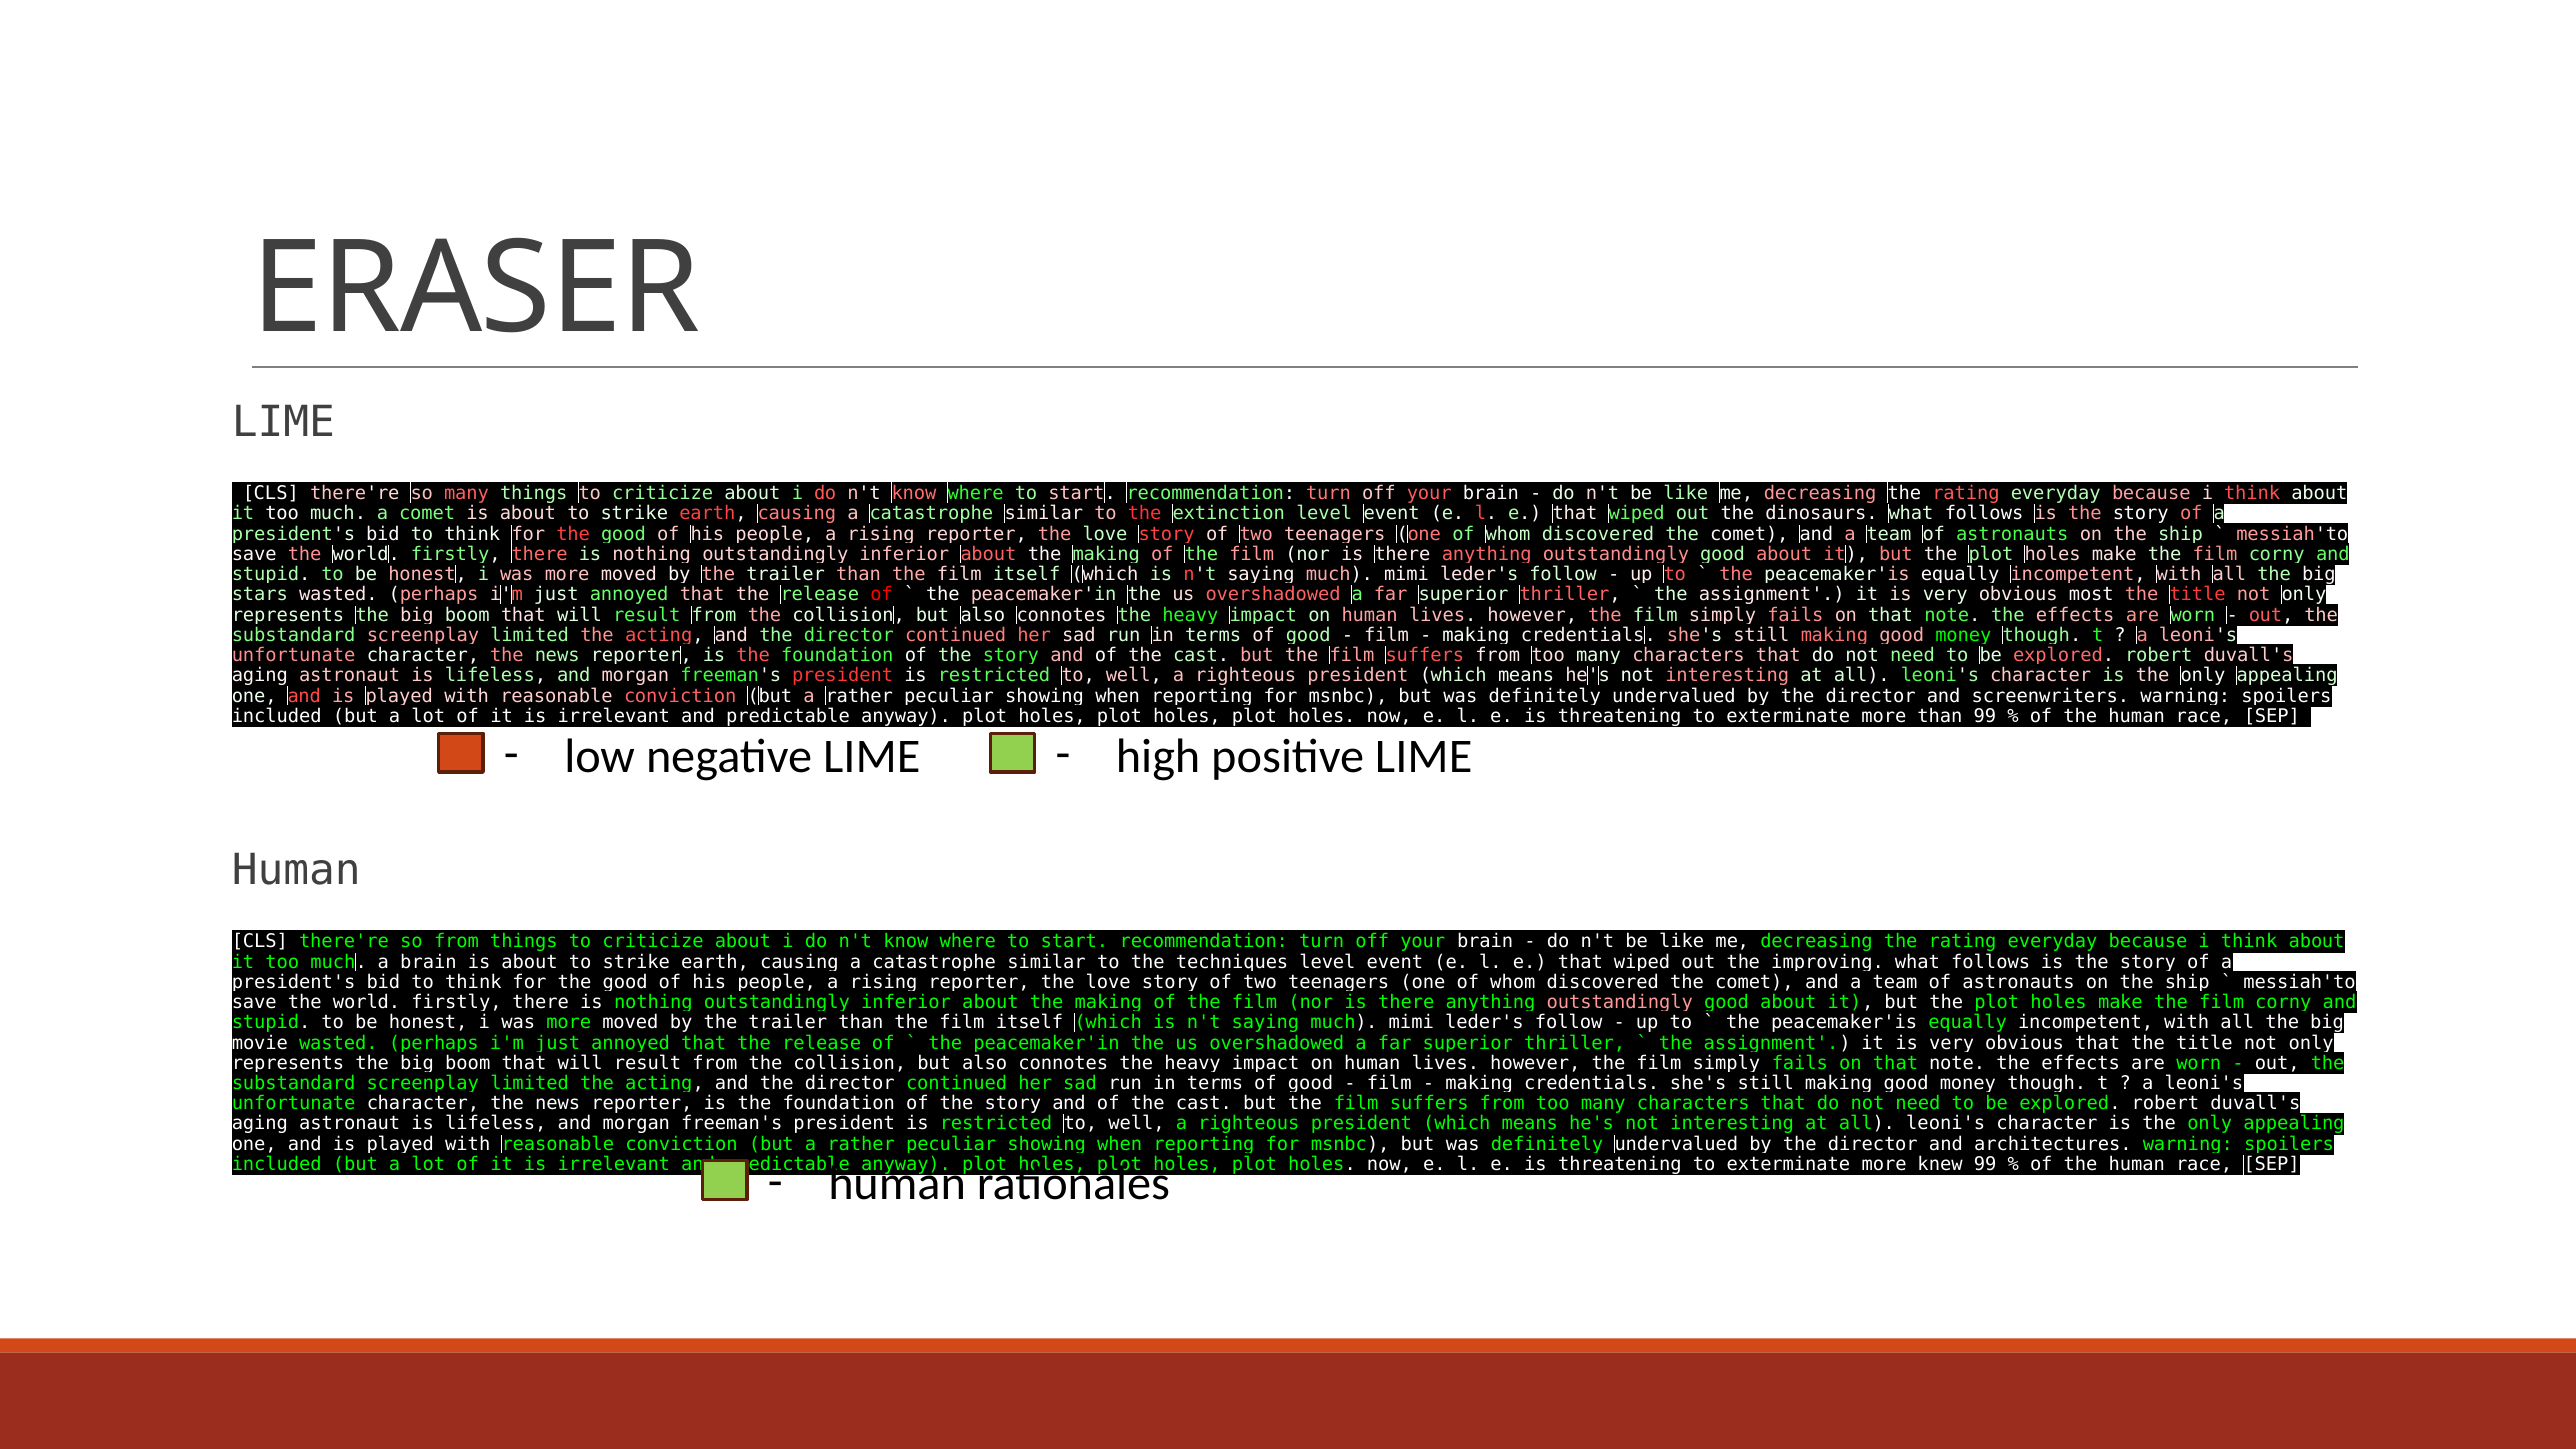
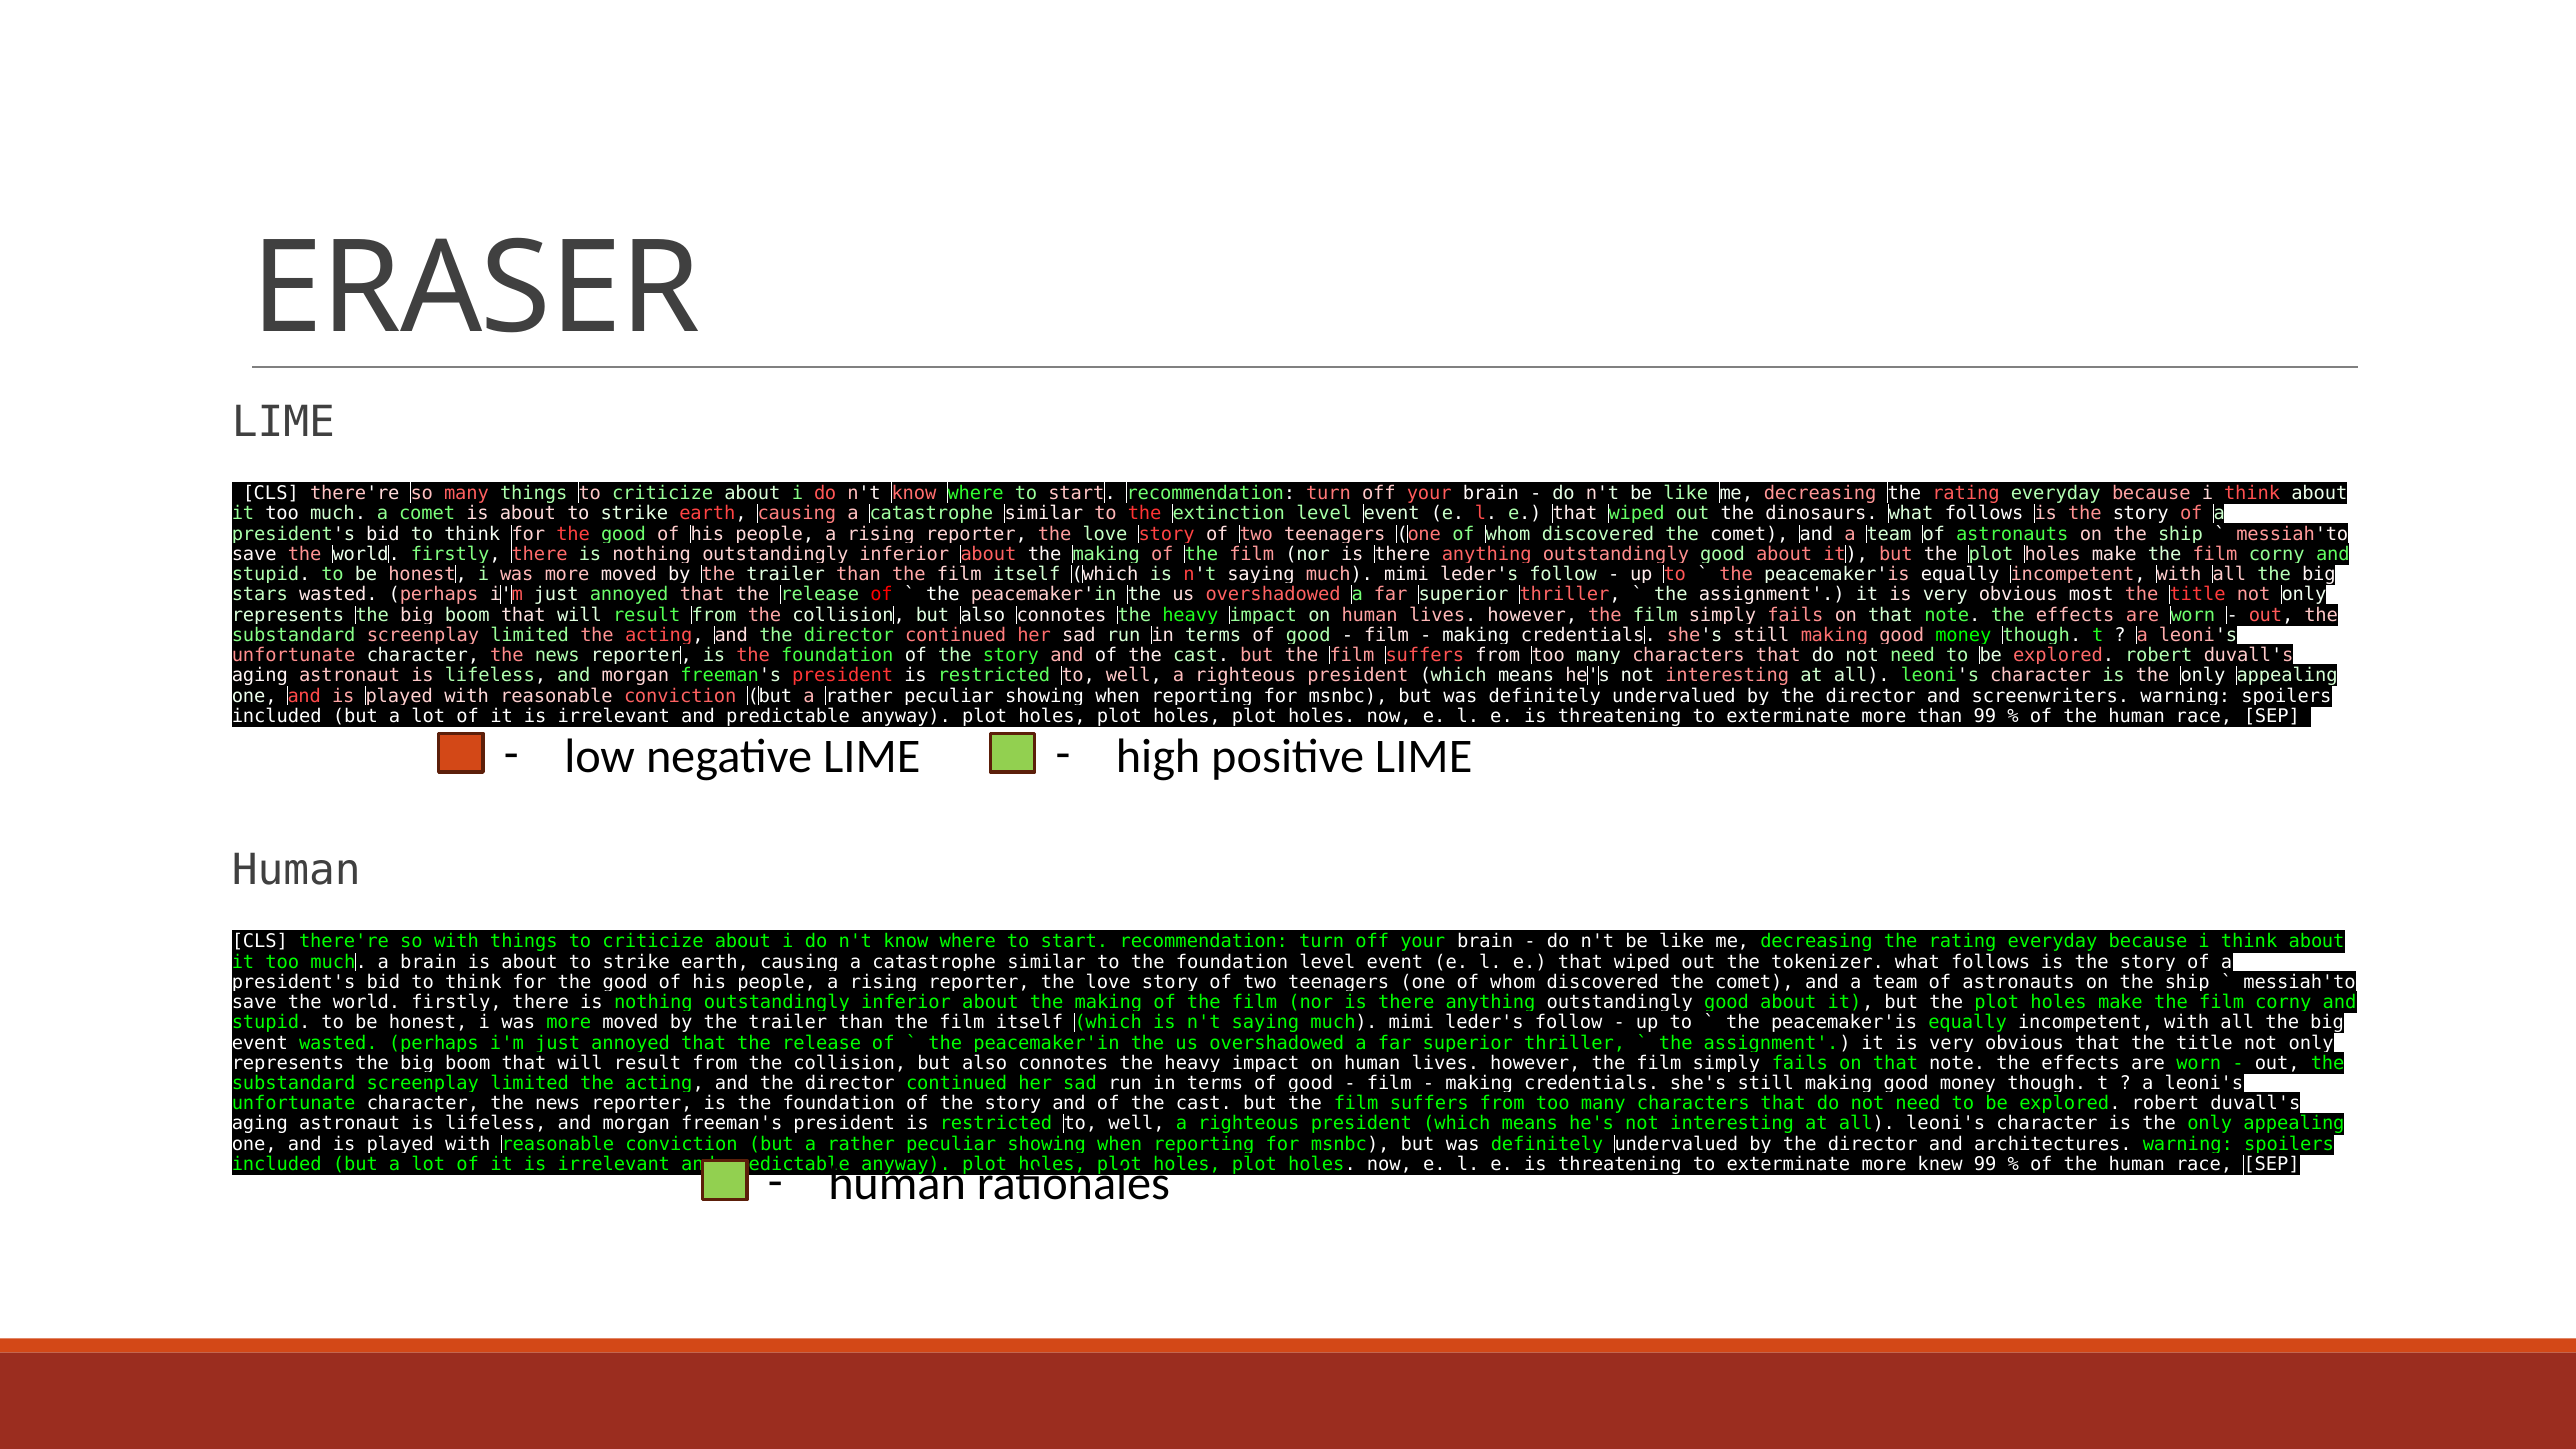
so from: from -> with
to the techniques: techniques -> foundation
improving: improving -> tokenizer
outstandingly at (1620, 1002) colour: pink -> white
movie at (260, 1043): movie -> event
